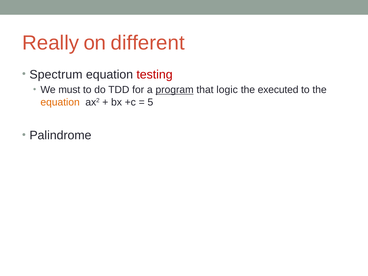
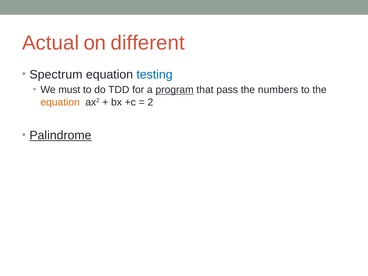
Really: Really -> Actual
testing colour: red -> blue
logic: logic -> pass
executed: executed -> numbers
5: 5 -> 2
Palindrome underline: none -> present
